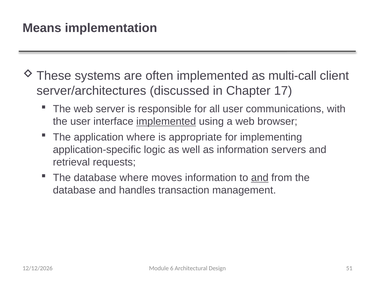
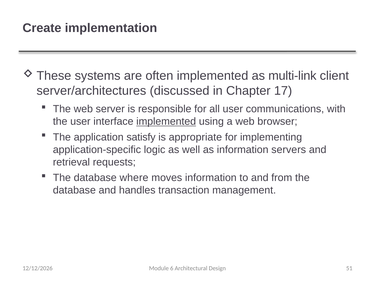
Means: Means -> Create
multi-call: multi-call -> multi-link
application where: where -> satisfy
and at (260, 178) underline: present -> none
